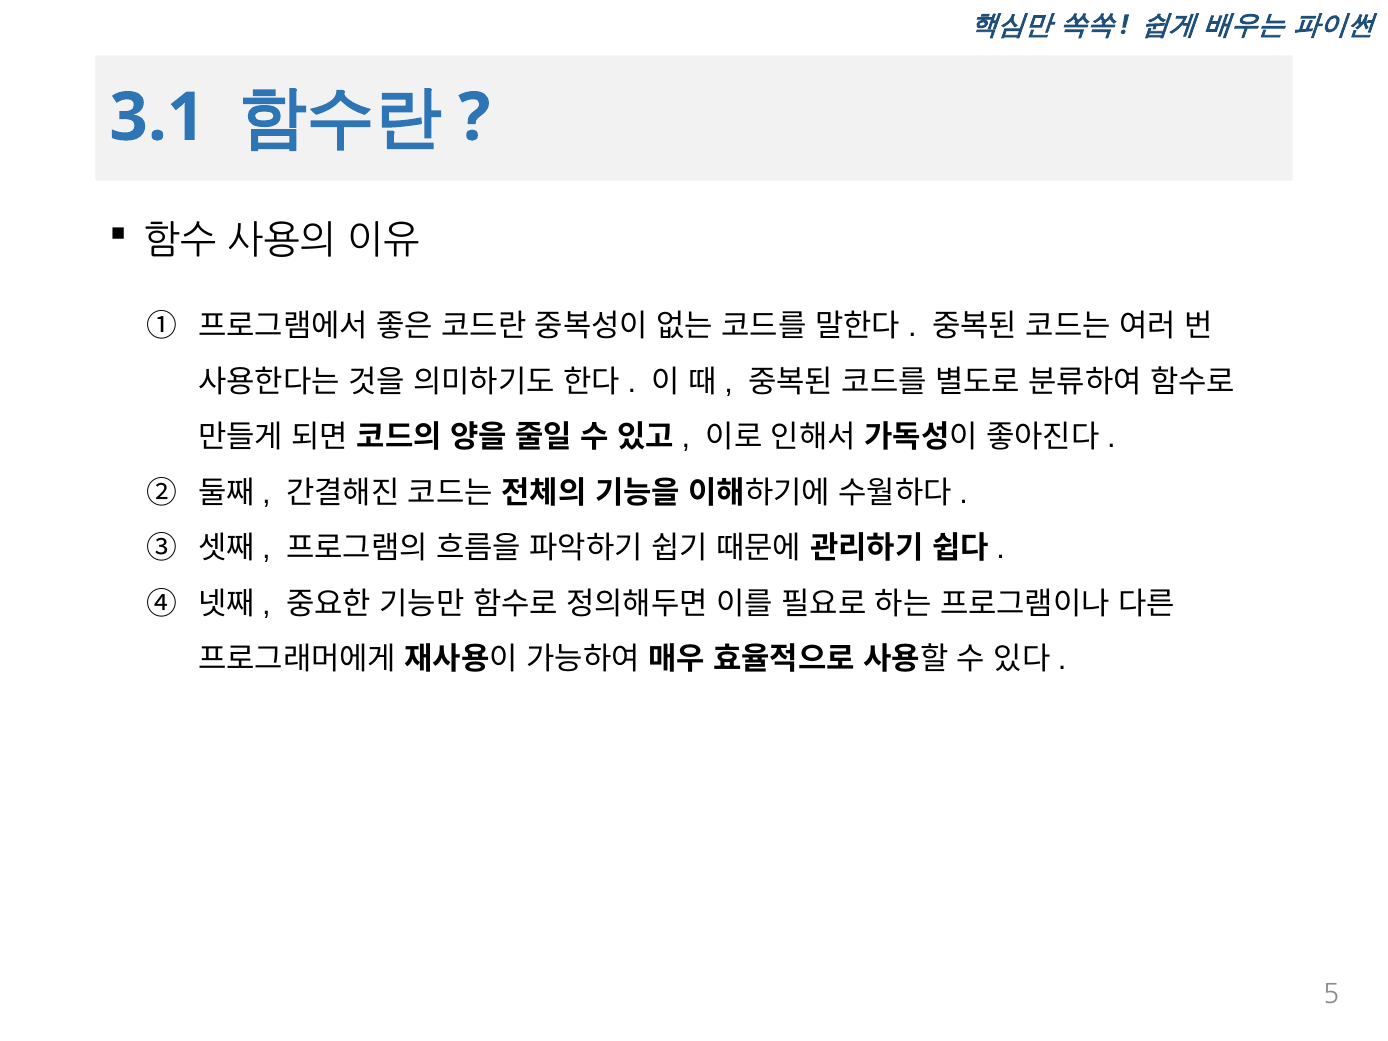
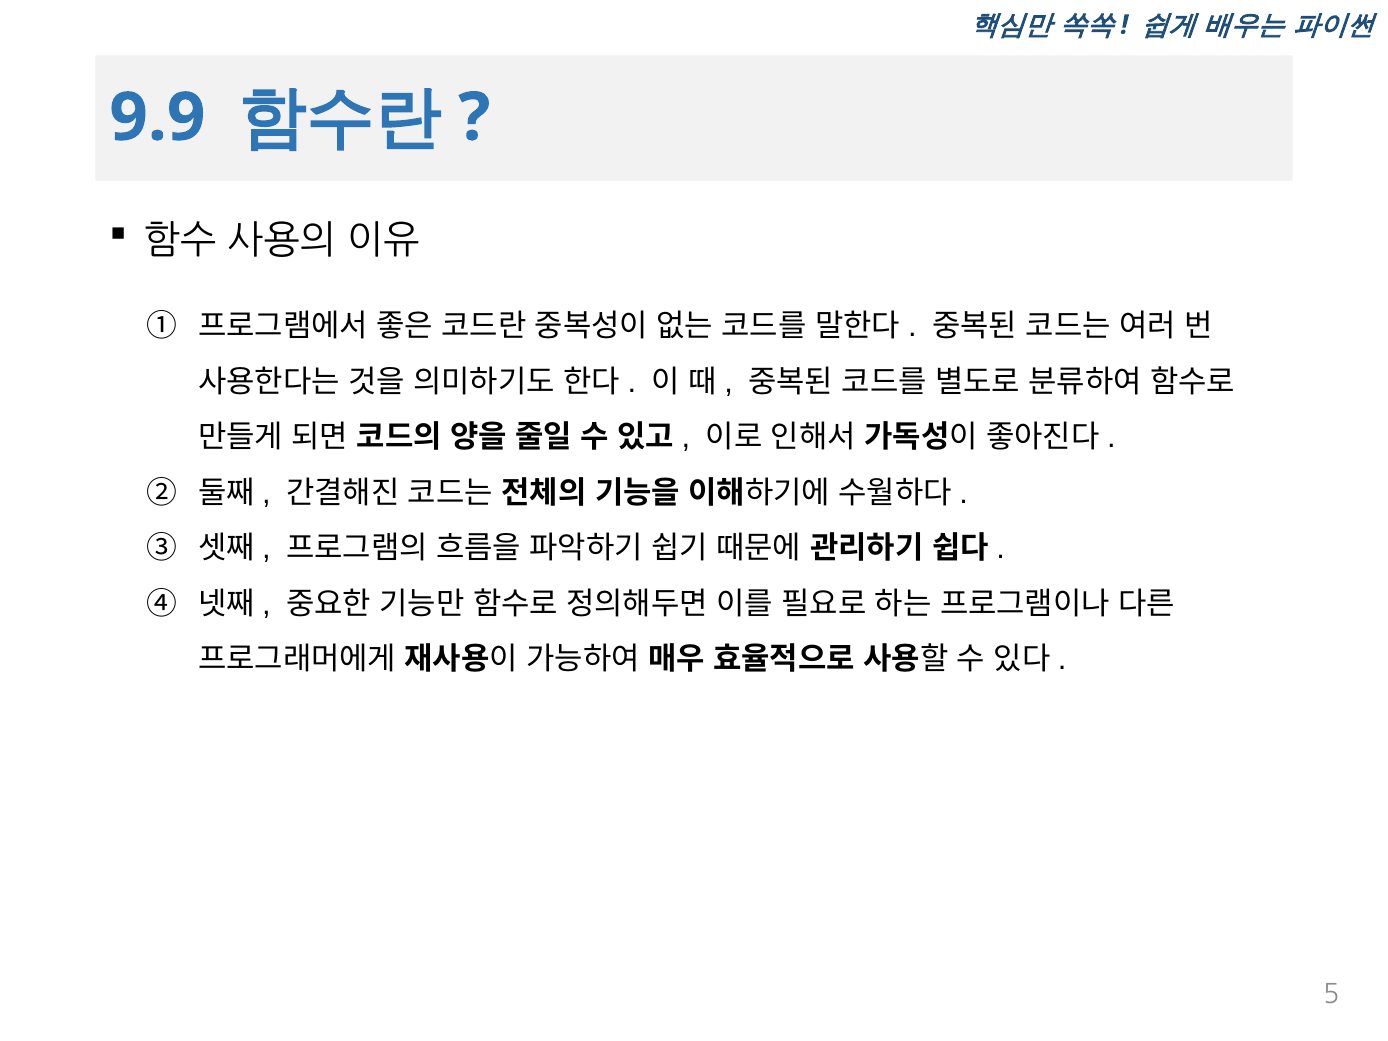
3.1: 3.1 -> 9.9
